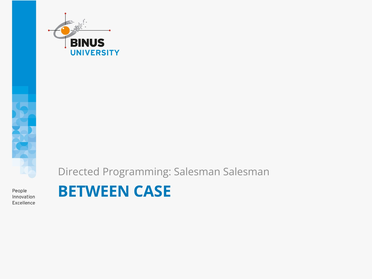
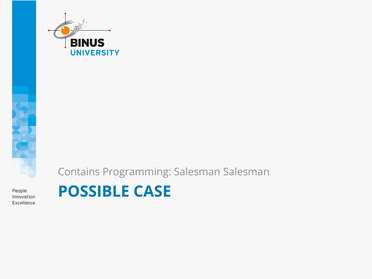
Directed: Directed -> Contains
BETWEEN: BETWEEN -> POSSIBLE
